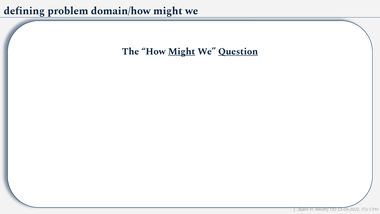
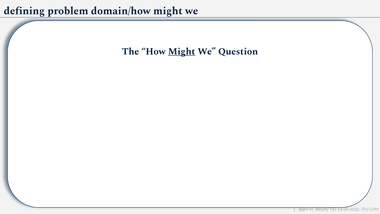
Question underline: present -> none
